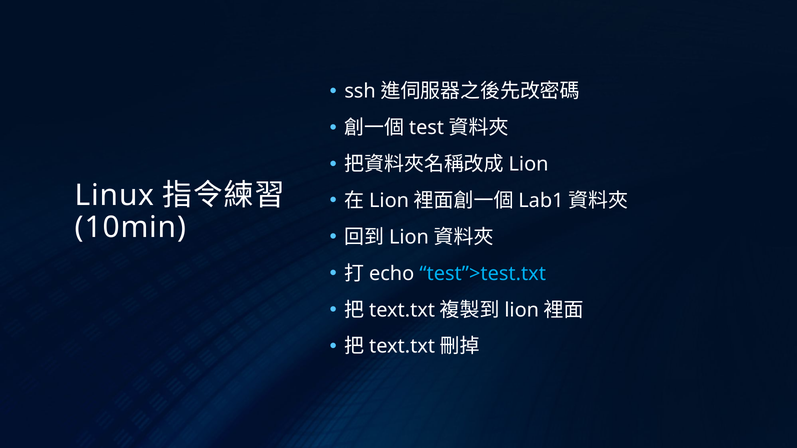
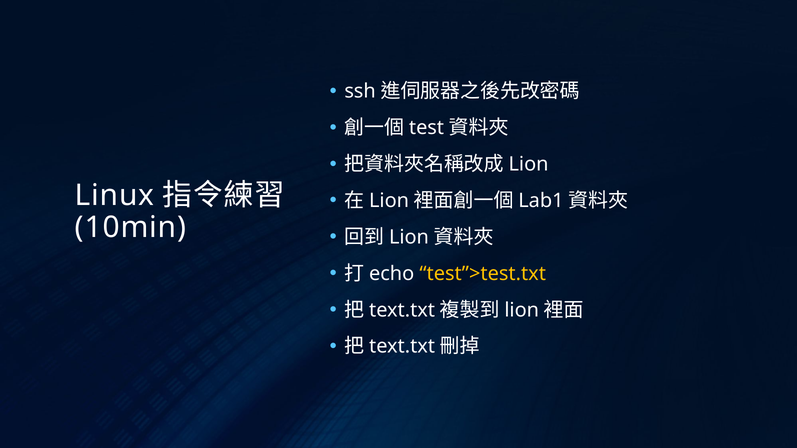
test”>test.txt colour: light blue -> yellow
